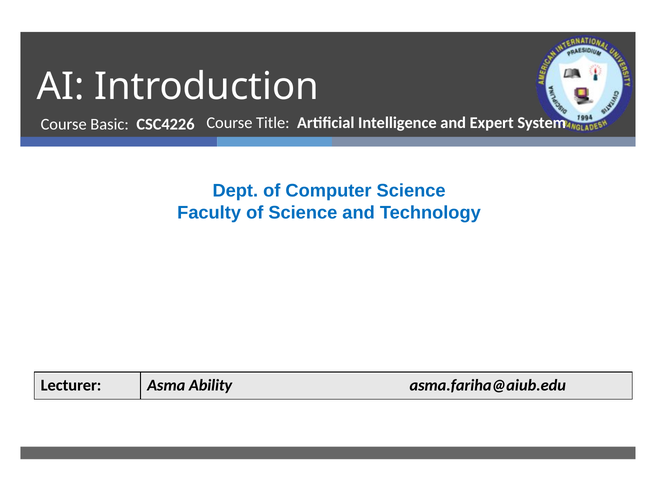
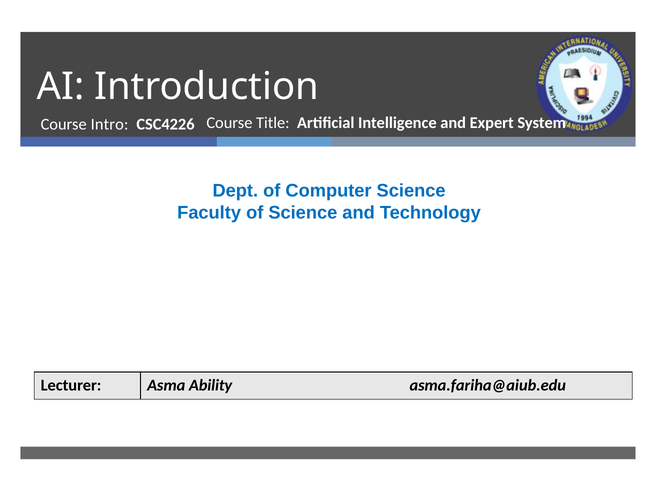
Basic: Basic -> Intro
